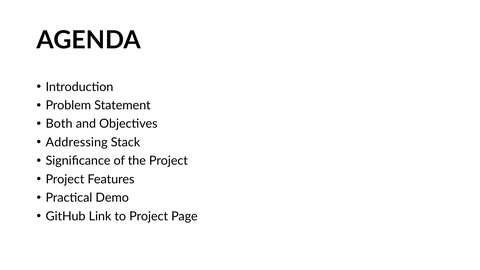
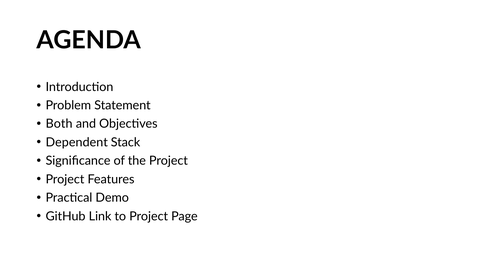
Addressing: Addressing -> Dependent
